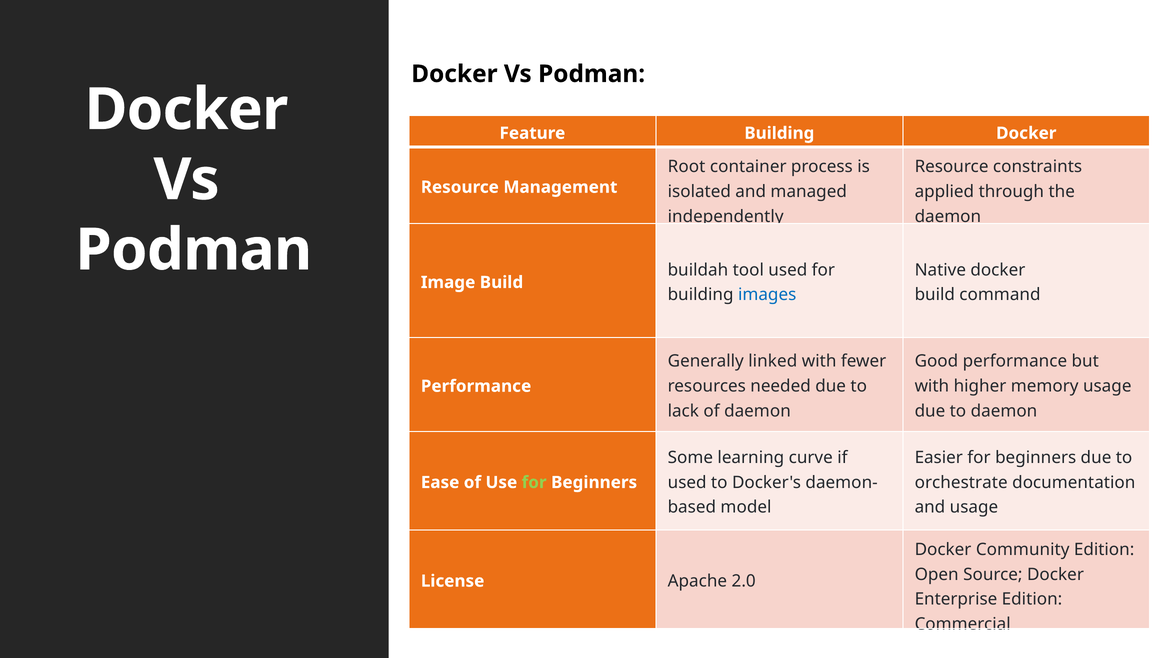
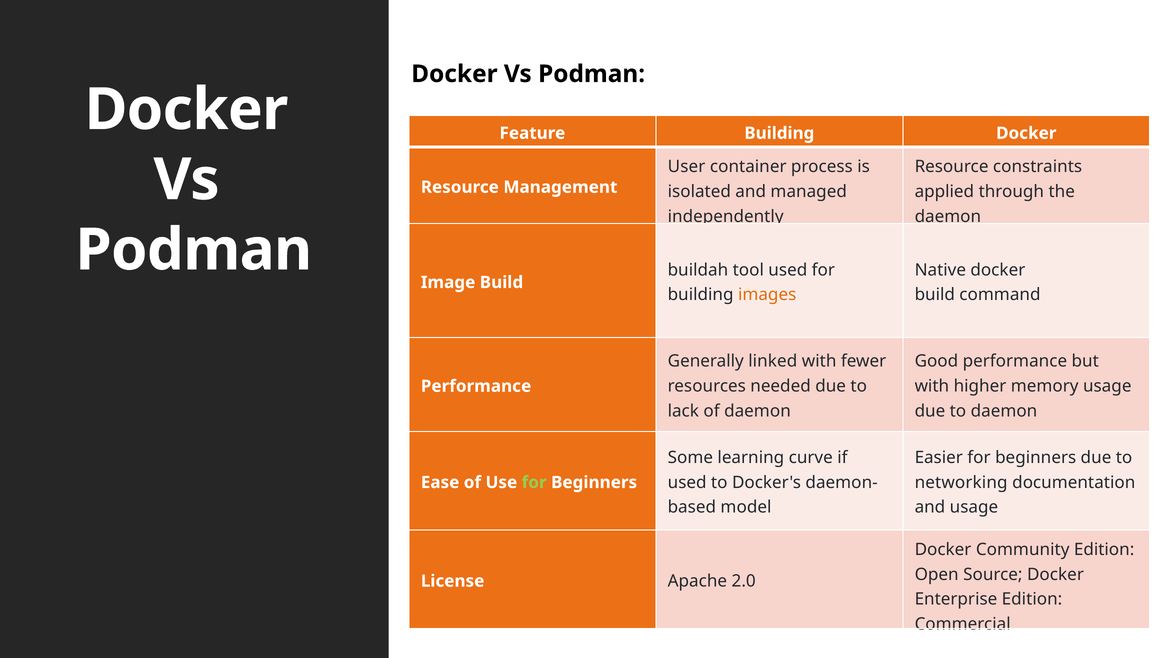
Root: Root -> User
images colour: blue -> orange
orchestrate: orchestrate -> networking
